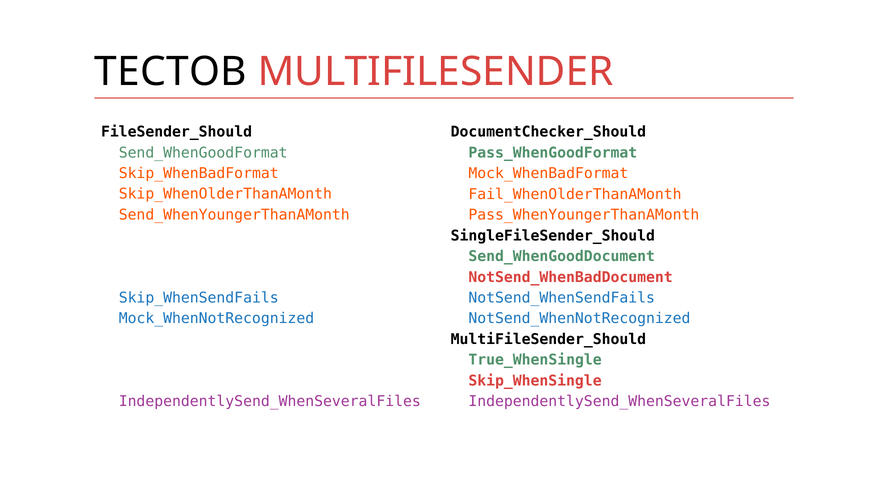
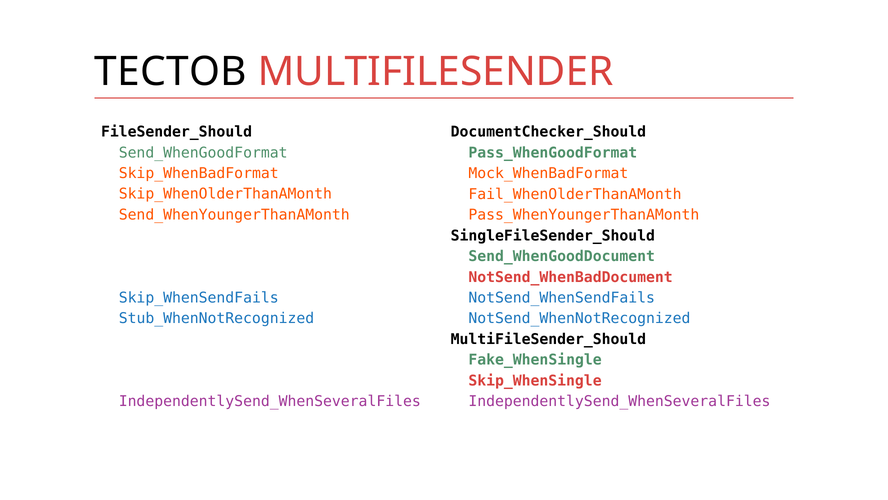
Mock_WhenNotRecognized: Mock_WhenNotRecognized -> Stub_WhenNotRecognized
True_WhenSingle: True_WhenSingle -> Fake_WhenSingle
